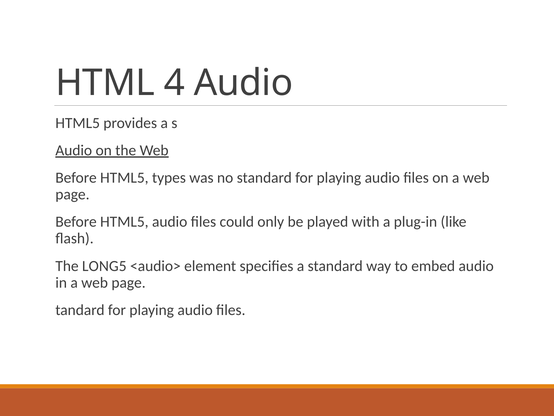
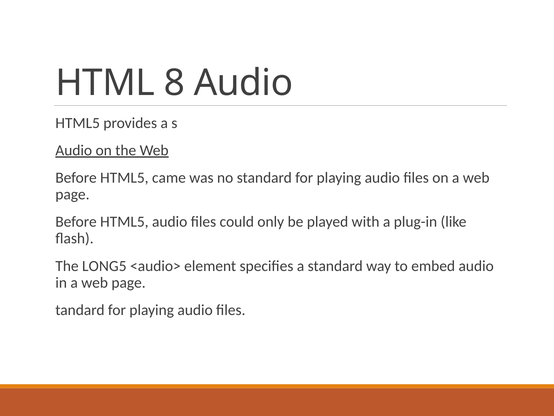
4: 4 -> 8
types: types -> came
